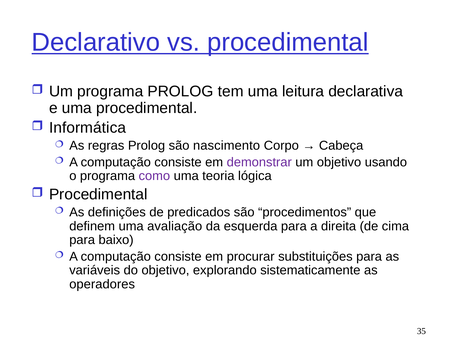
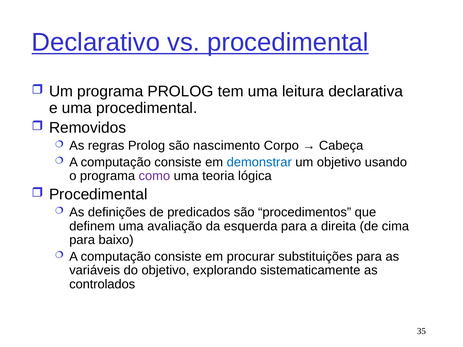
Informática: Informática -> Removidos
demonstrar colour: purple -> blue
operadores: operadores -> controlados
